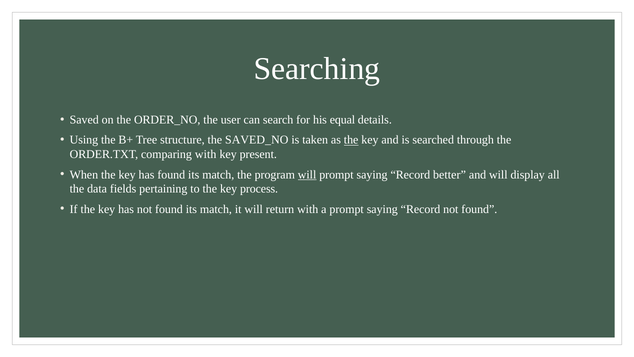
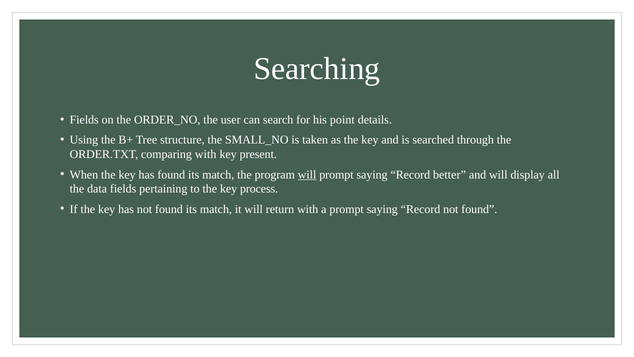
Saved at (84, 120): Saved -> Fields
equal: equal -> point
SAVED_NO: SAVED_NO -> SMALL_NO
the at (351, 140) underline: present -> none
